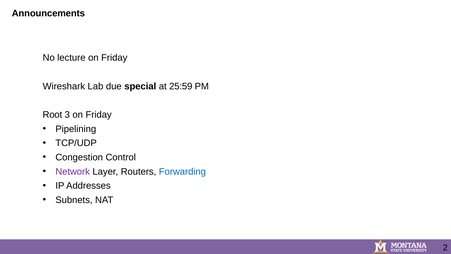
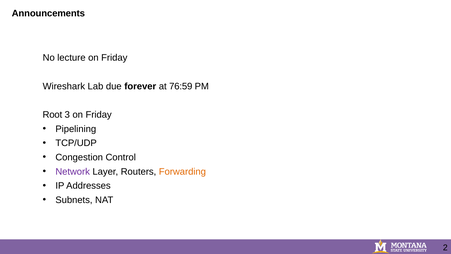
special: special -> forever
25:59: 25:59 -> 76:59
Forwarding colour: blue -> orange
